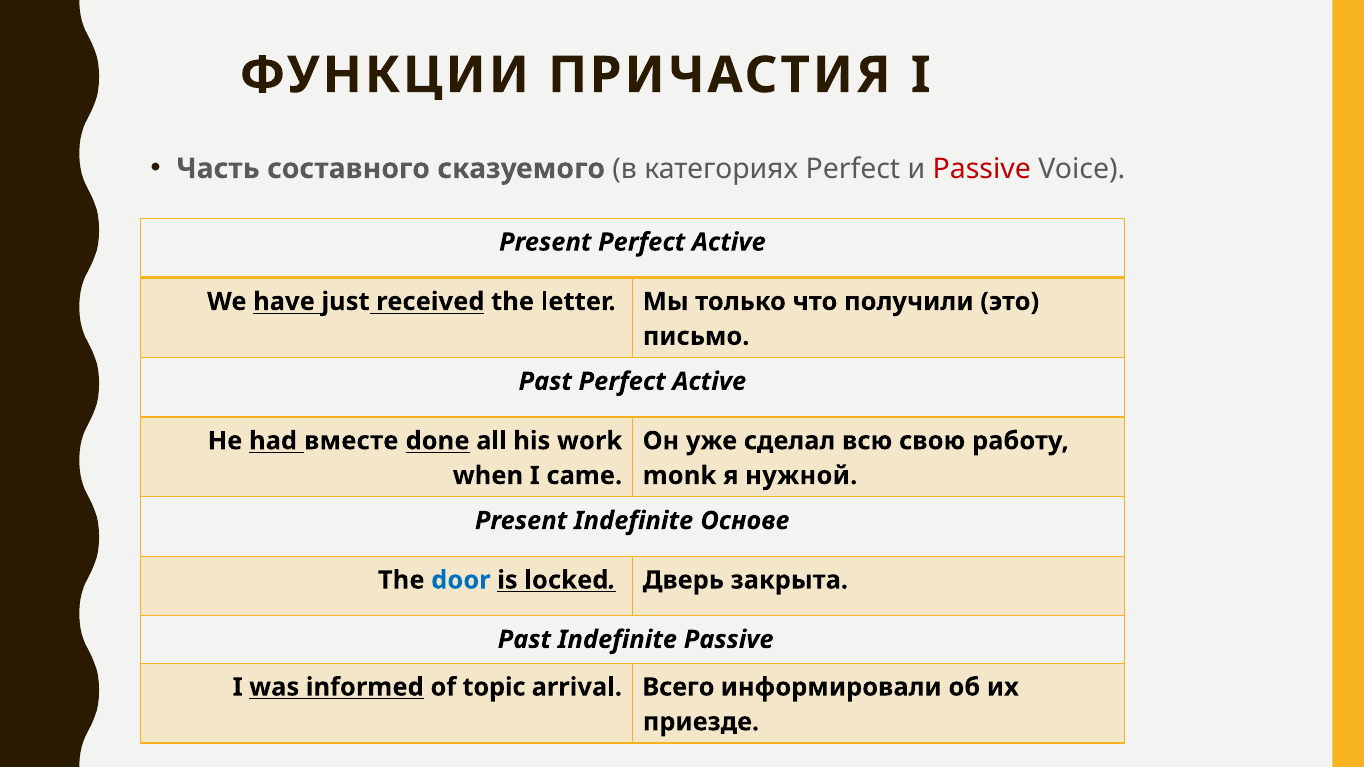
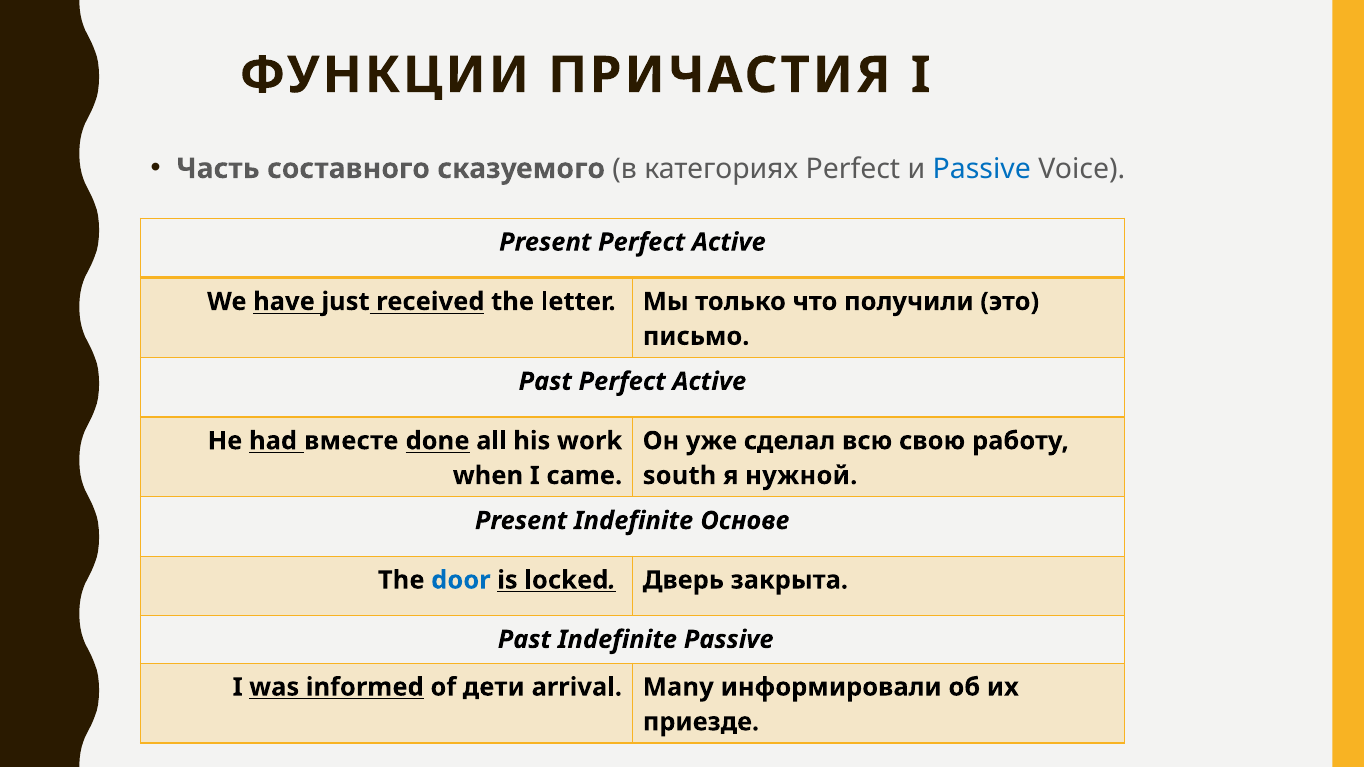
Passive at (982, 169) colour: red -> blue
monk: monk -> south
topic: topic -> дети
Всего: Всего -> Many
